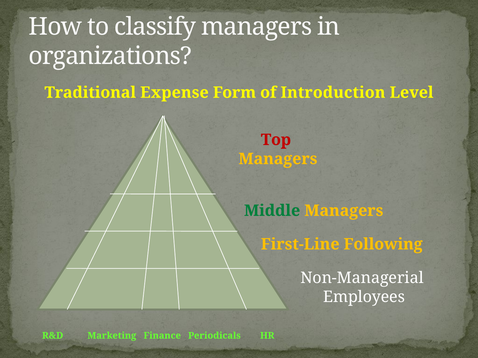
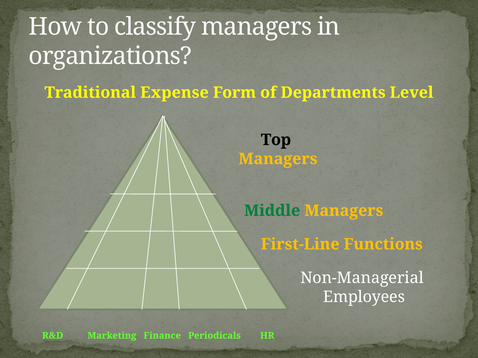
Introduction: Introduction -> Departments
Top colour: red -> black
Following: Following -> Functions
